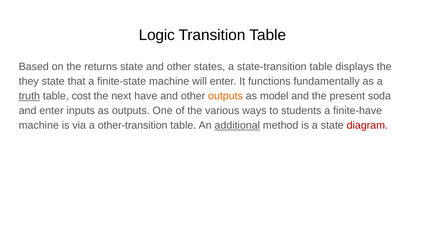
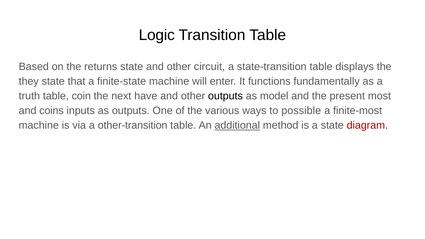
states: states -> circuit
truth underline: present -> none
cost: cost -> coin
outputs at (225, 96) colour: orange -> black
soda: soda -> most
and enter: enter -> coins
students: students -> possible
finite-have: finite-have -> finite-most
